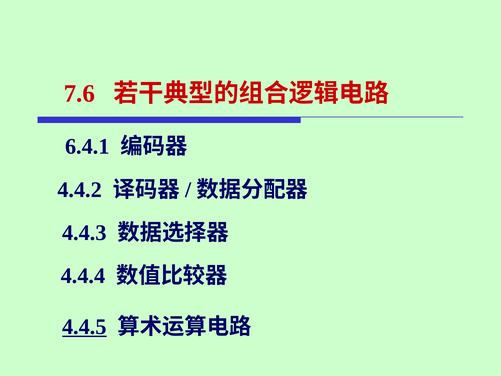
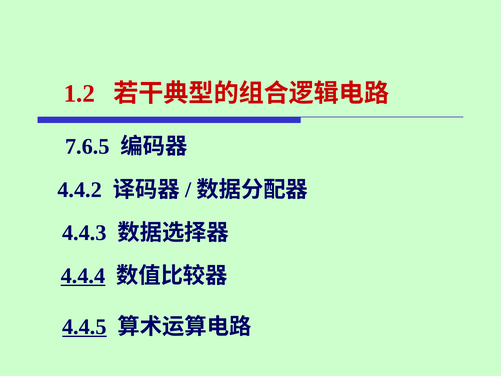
7.6: 7.6 -> 1.2
6.4.1: 6.4.1 -> 7.6.5
4.4.4 underline: none -> present
